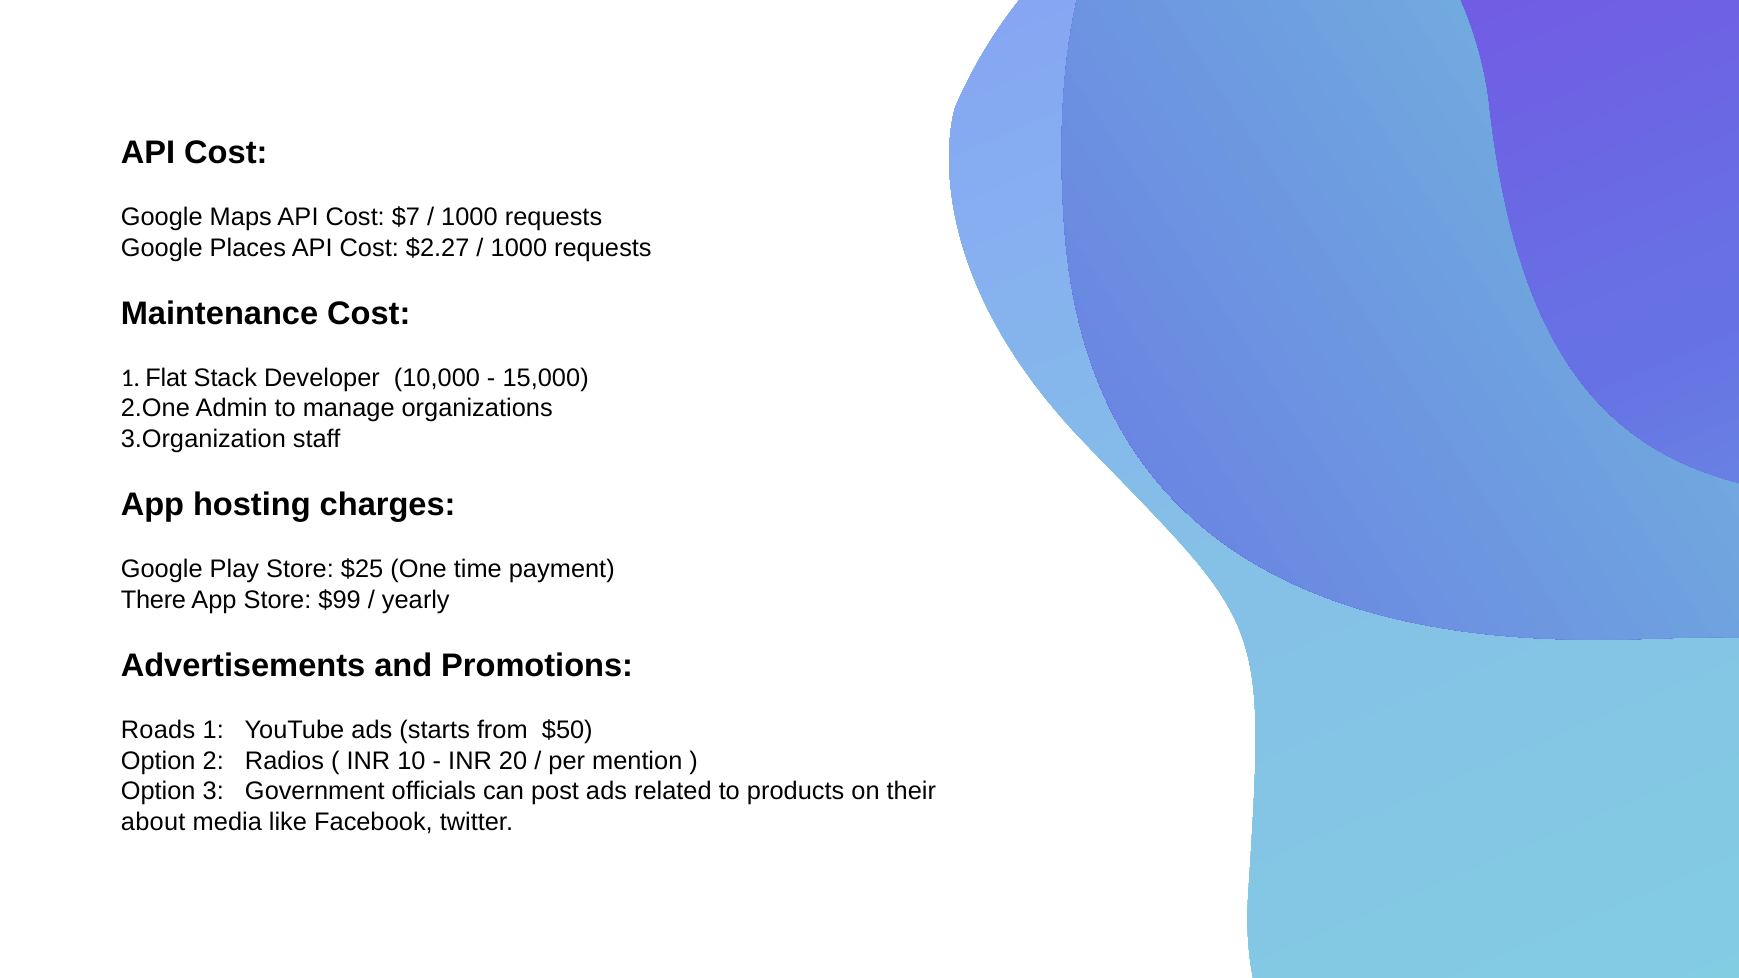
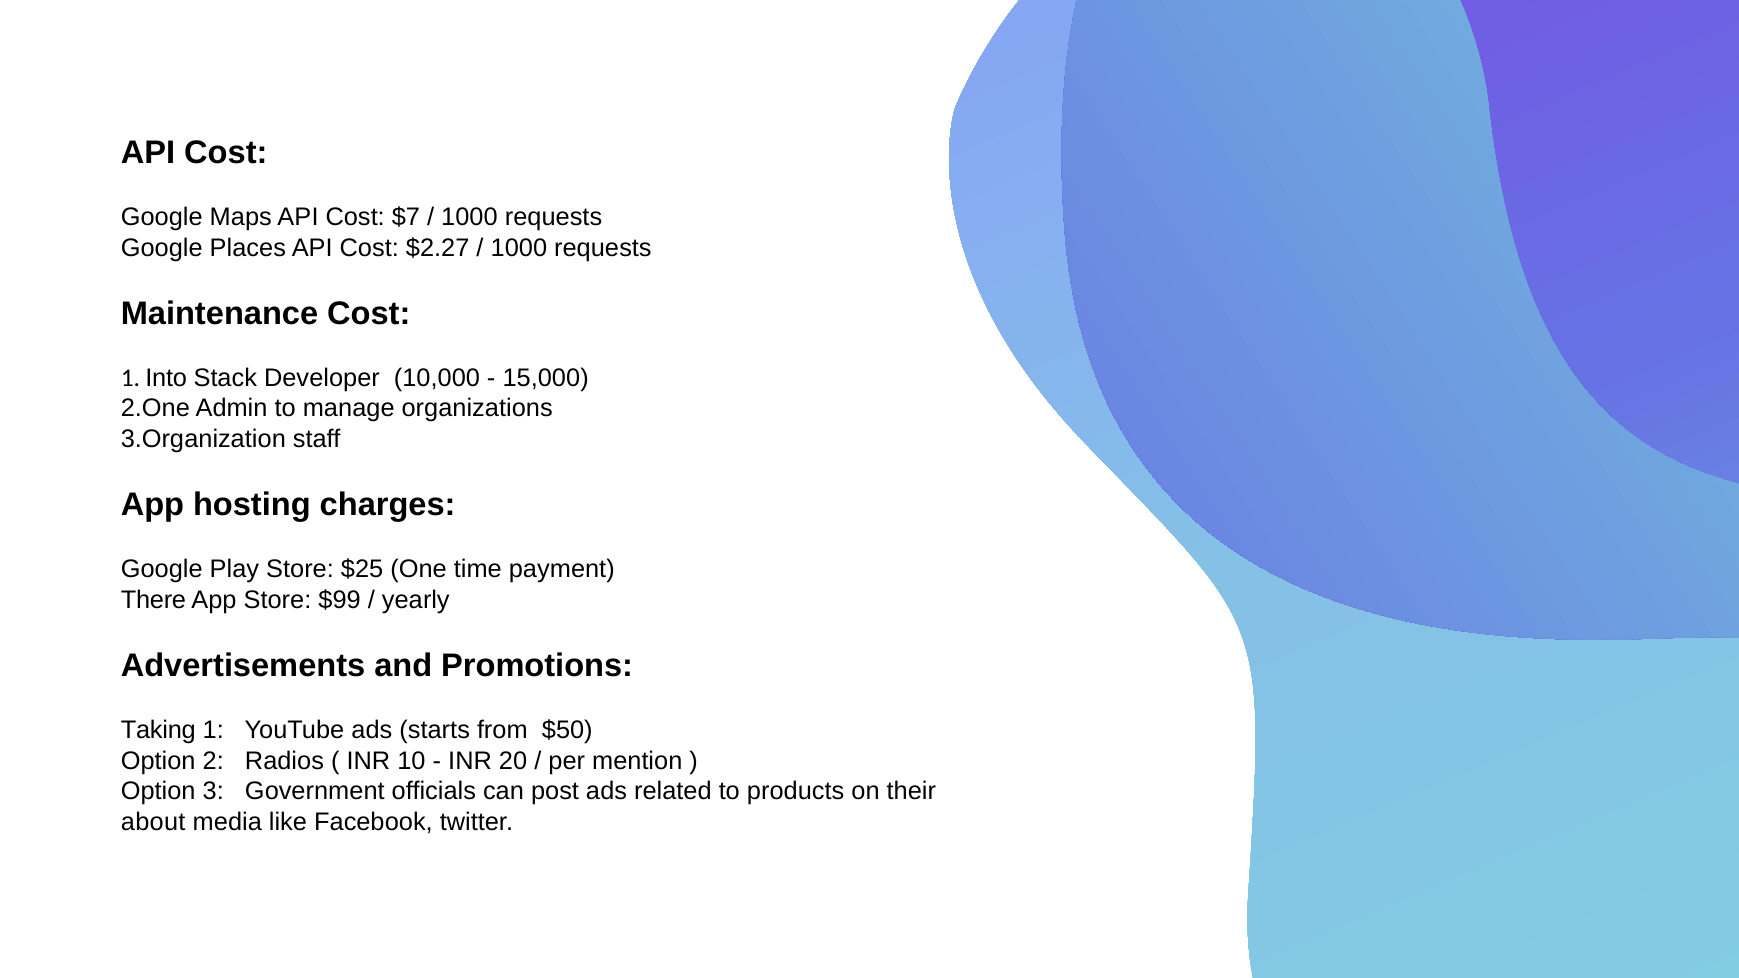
Flat: Flat -> Into
Roads: Roads -> Taking
